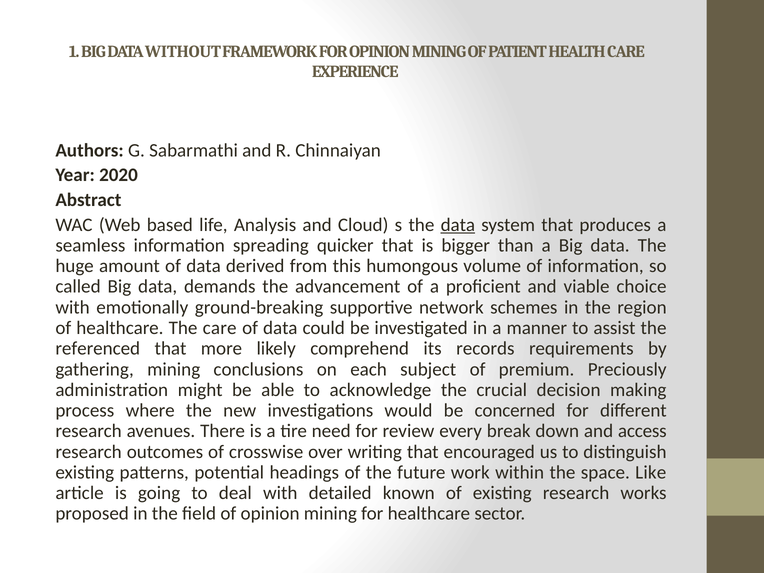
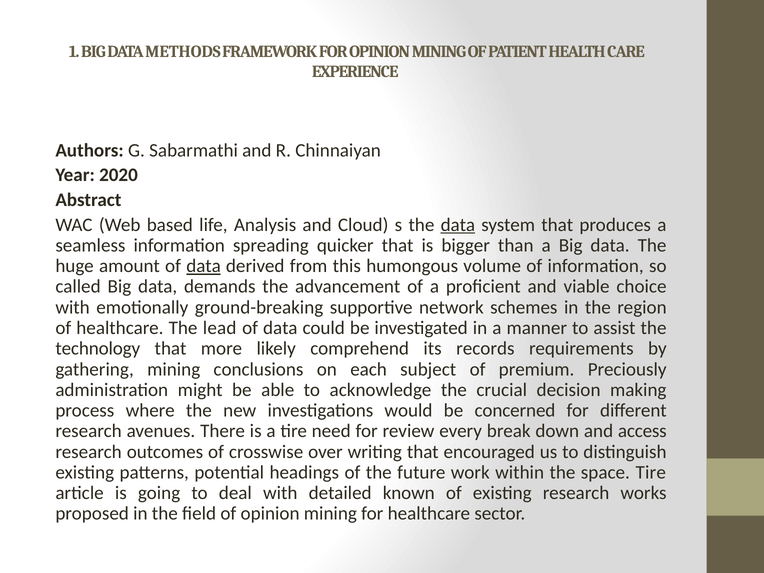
WITHOUT: WITHOUT -> METHODS
data at (204, 266) underline: none -> present
The care: care -> lead
referenced: referenced -> technology
space Like: Like -> Tire
